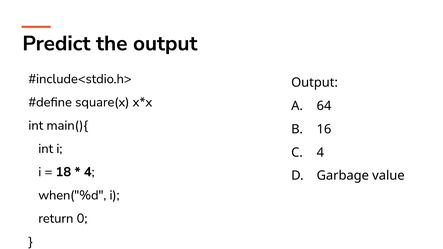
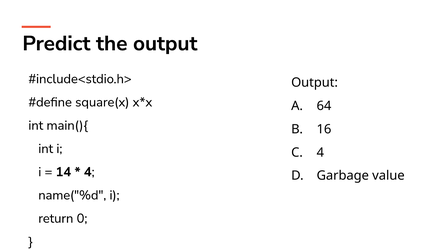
18: 18 -> 14
when("%d: when("%d -> name("%d
